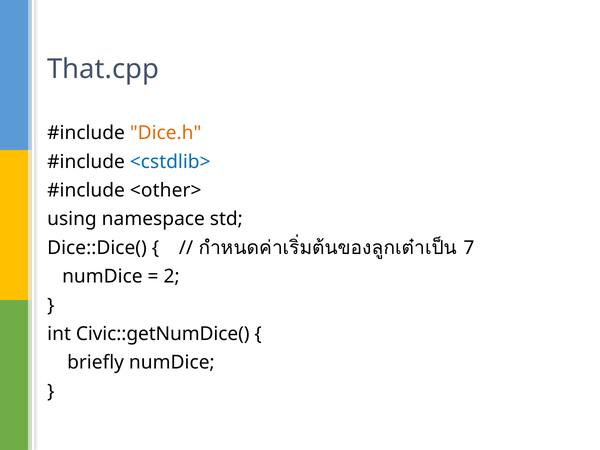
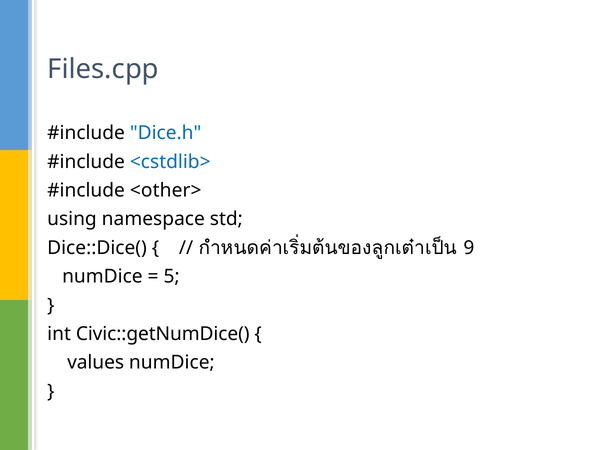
That.cpp: That.cpp -> Files.cpp
Dice.h colour: orange -> blue
7: 7 -> 9
2: 2 -> 5
briefly: briefly -> values
